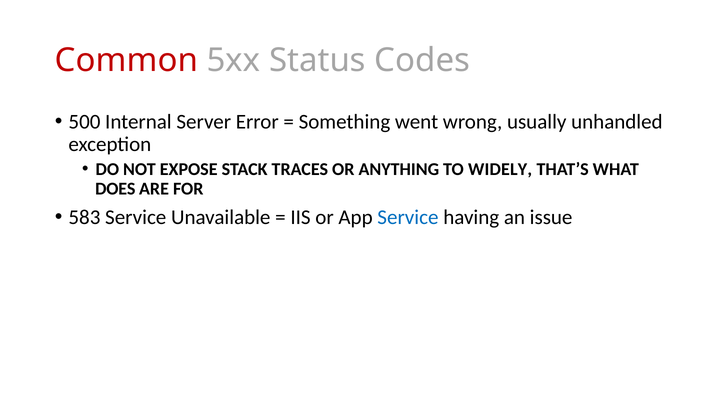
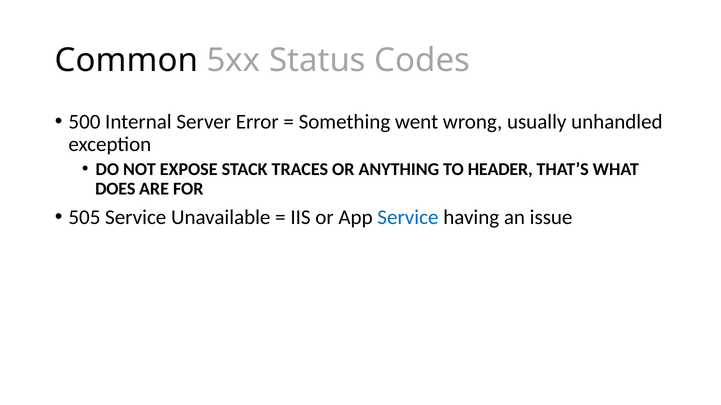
Common colour: red -> black
WIDELY: WIDELY -> HEADER
583: 583 -> 505
